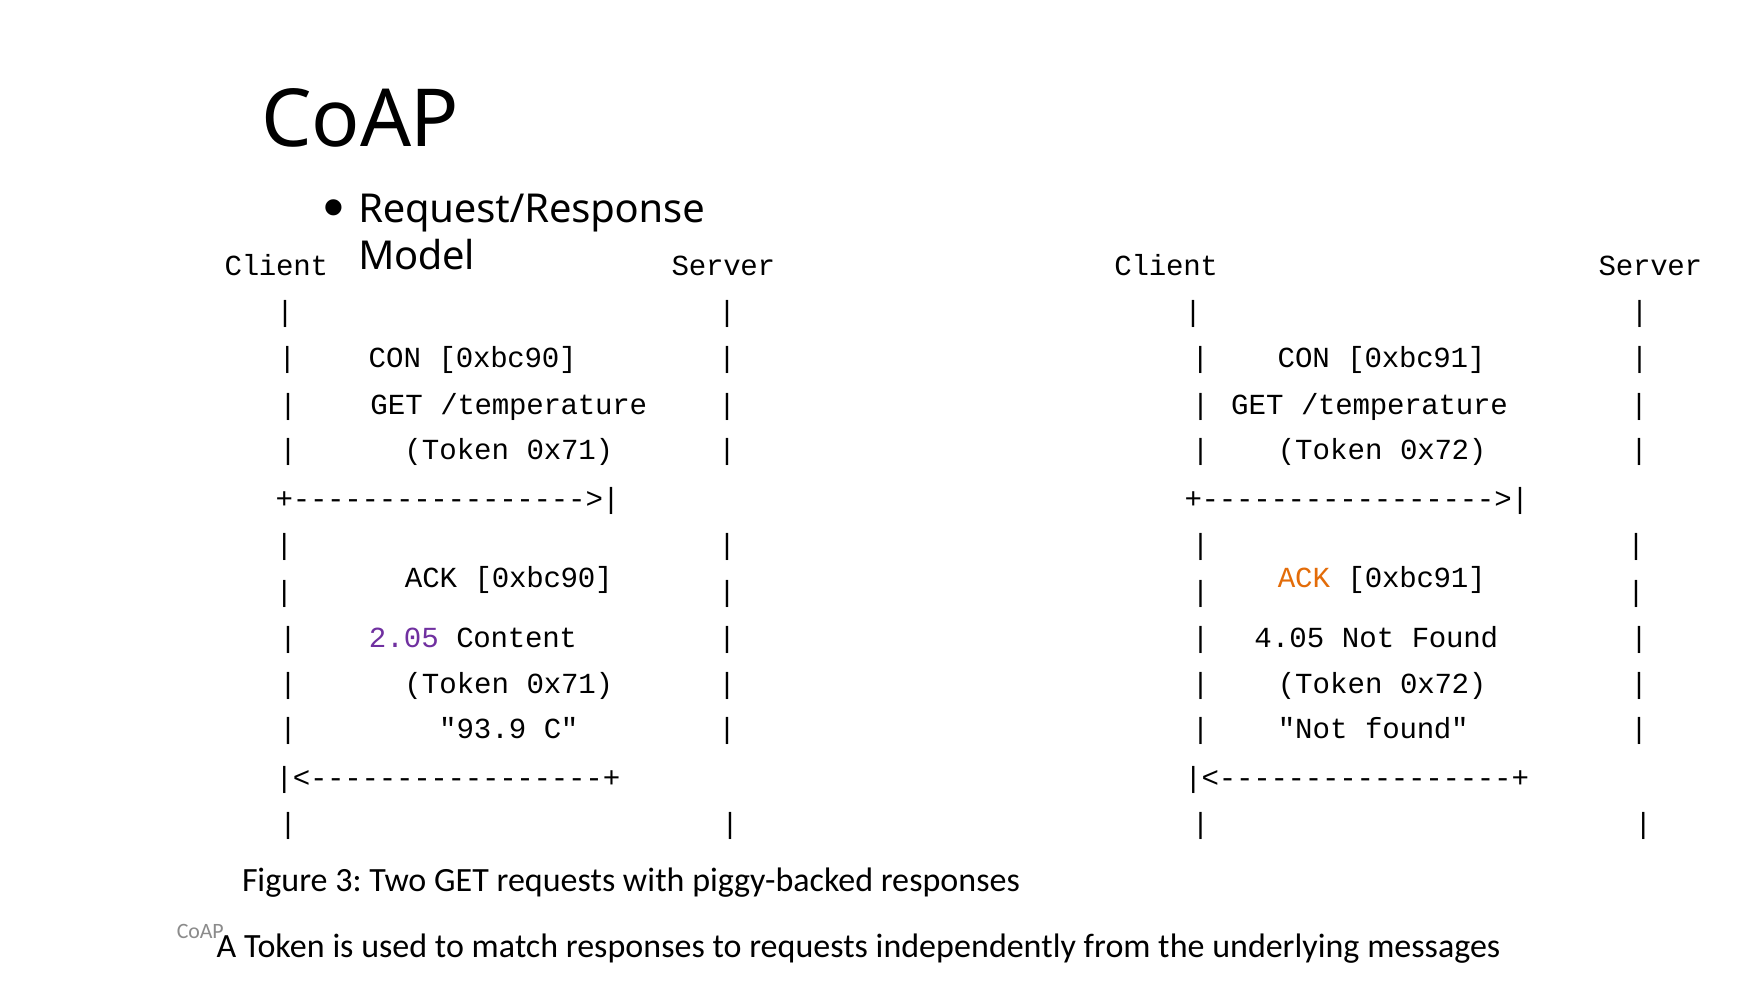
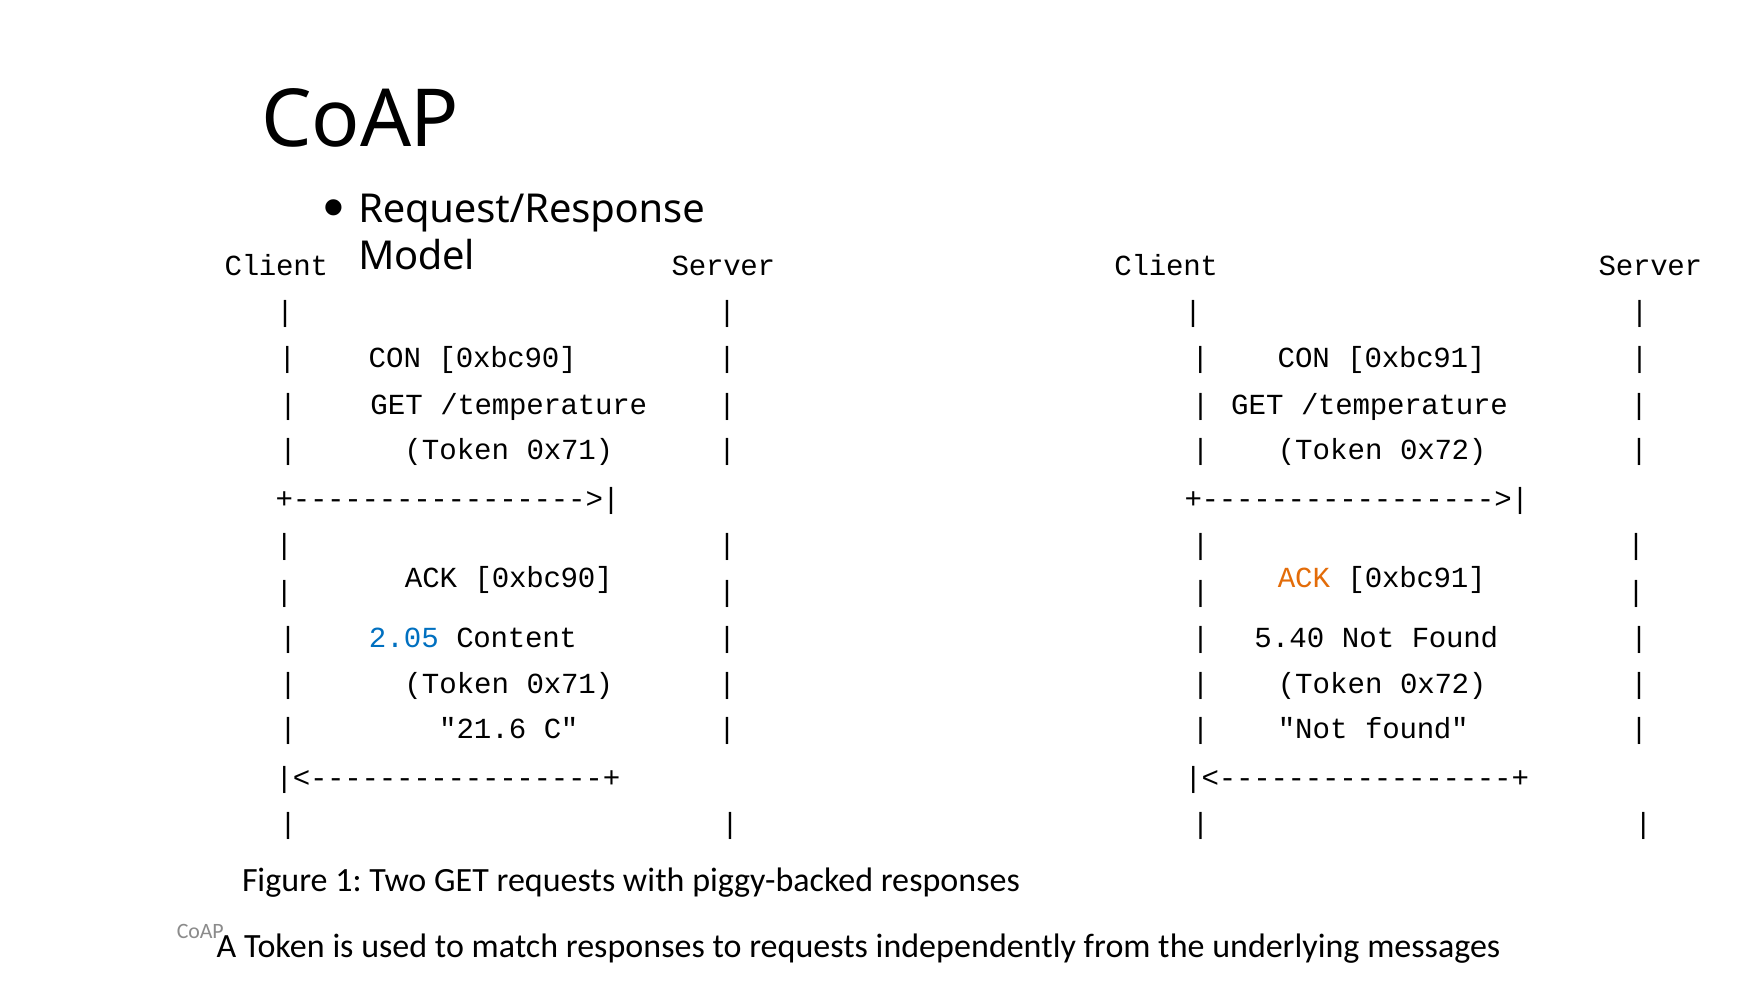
2.05 colour: purple -> blue
4.05: 4.05 -> 5.40
93.9: 93.9 -> 21.6
3: 3 -> 1
